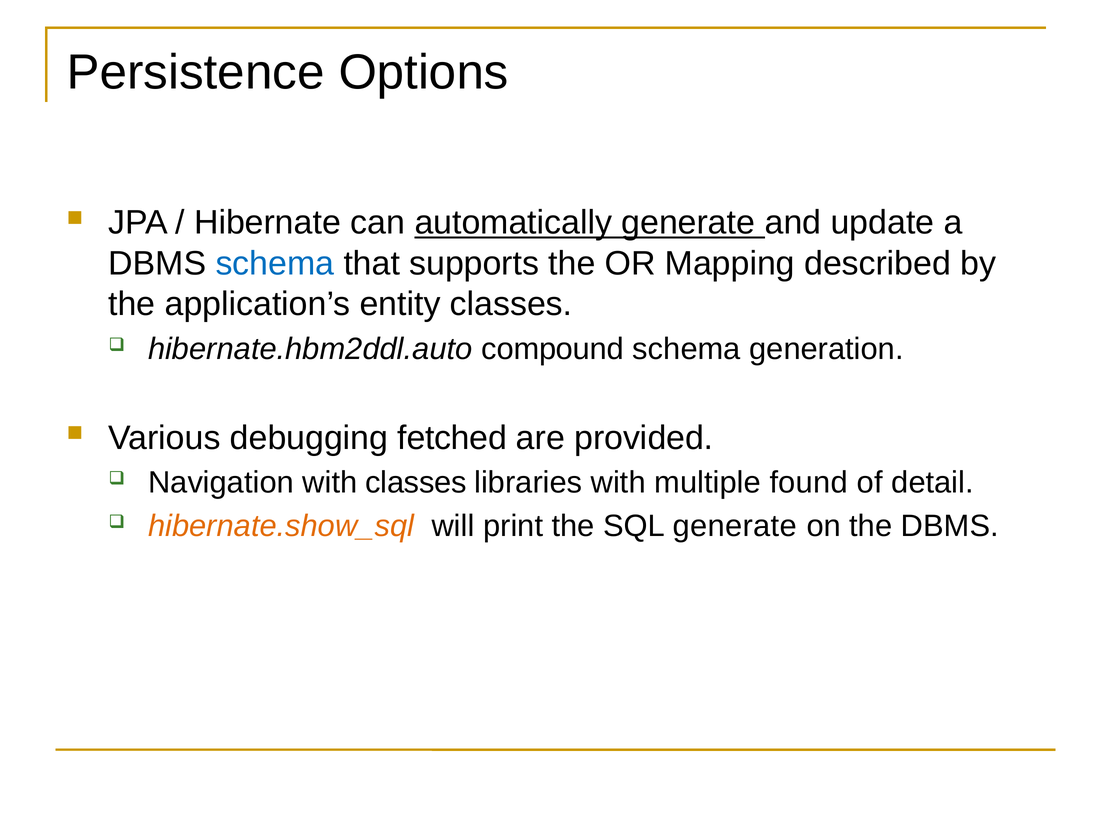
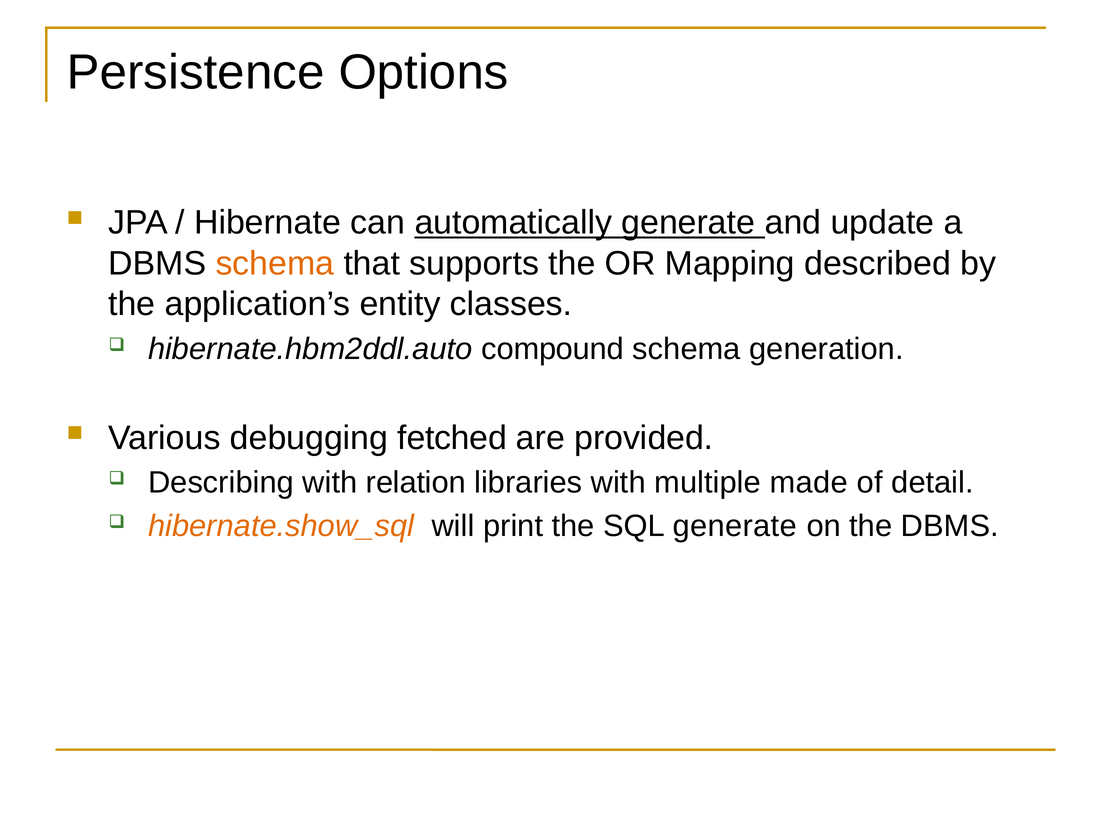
schema at (275, 263) colour: blue -> orange
Navigation: Navigation -> Describing
with classes: classes -> relation
found: found -> made
